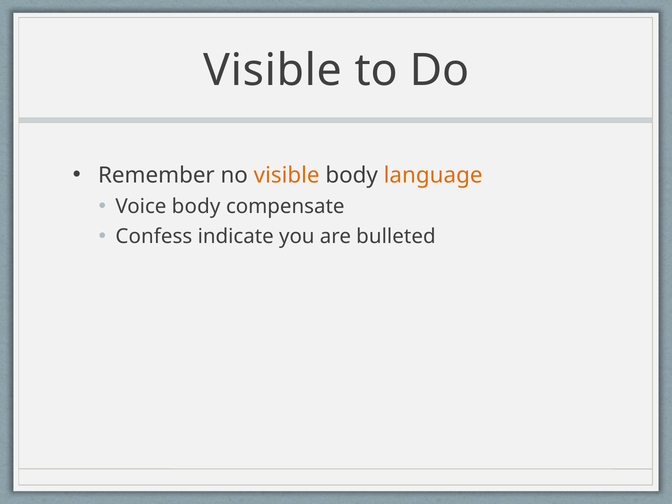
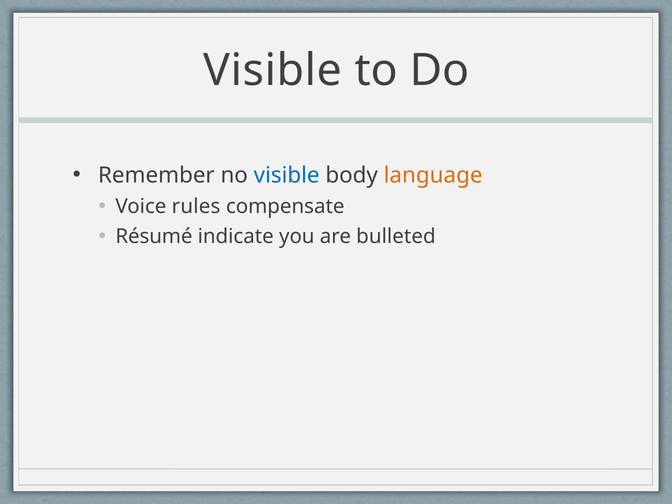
visible at (287, 175) colour: orange -> blue
Voice body: body -> rules
Confess: Confess -> Résumé
